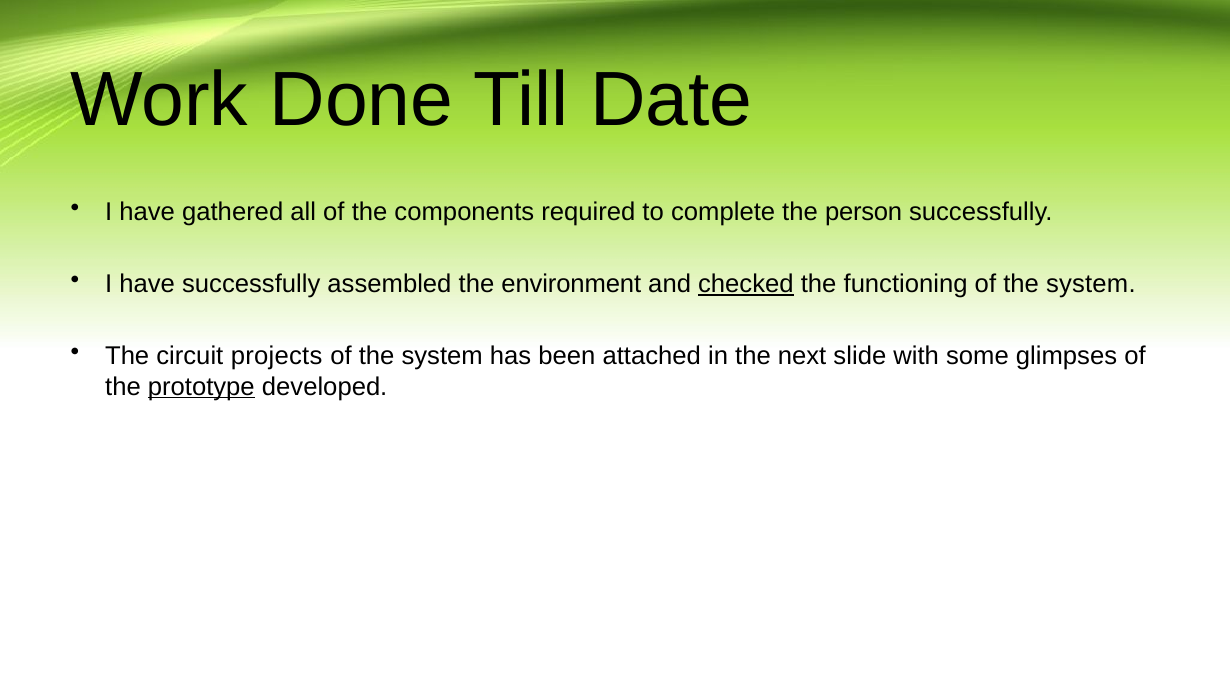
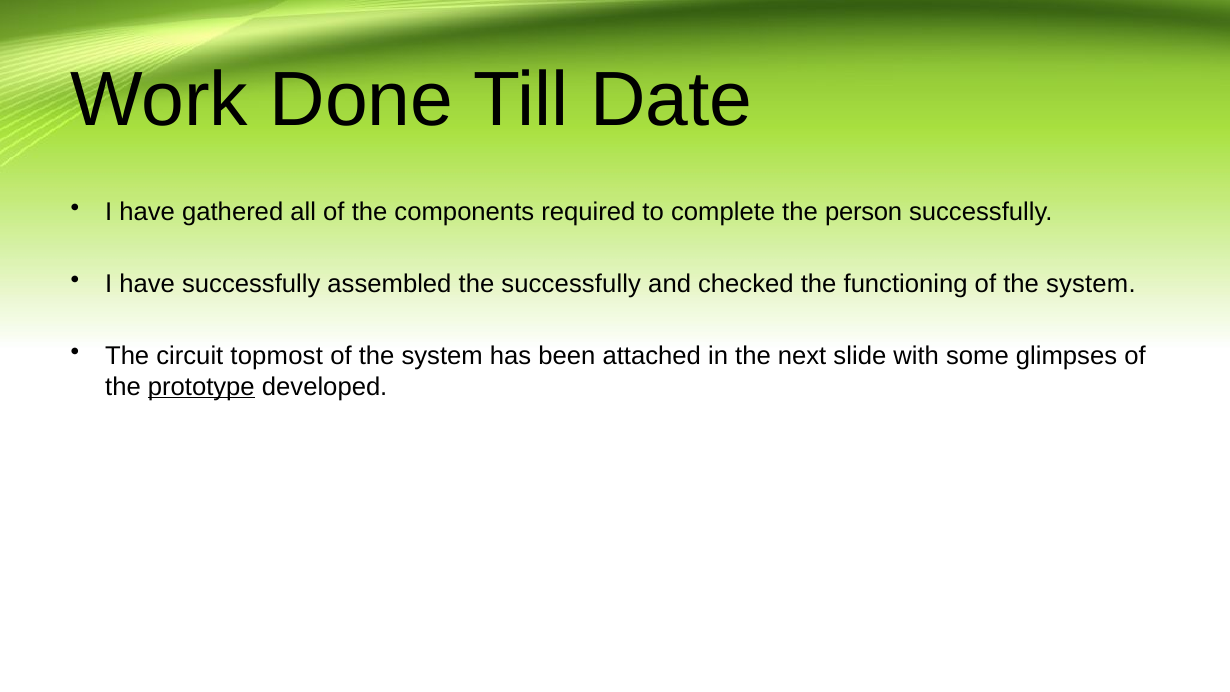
the environment: environment -> successfully
checked underline: present -> none
projects: projects -> topmost
